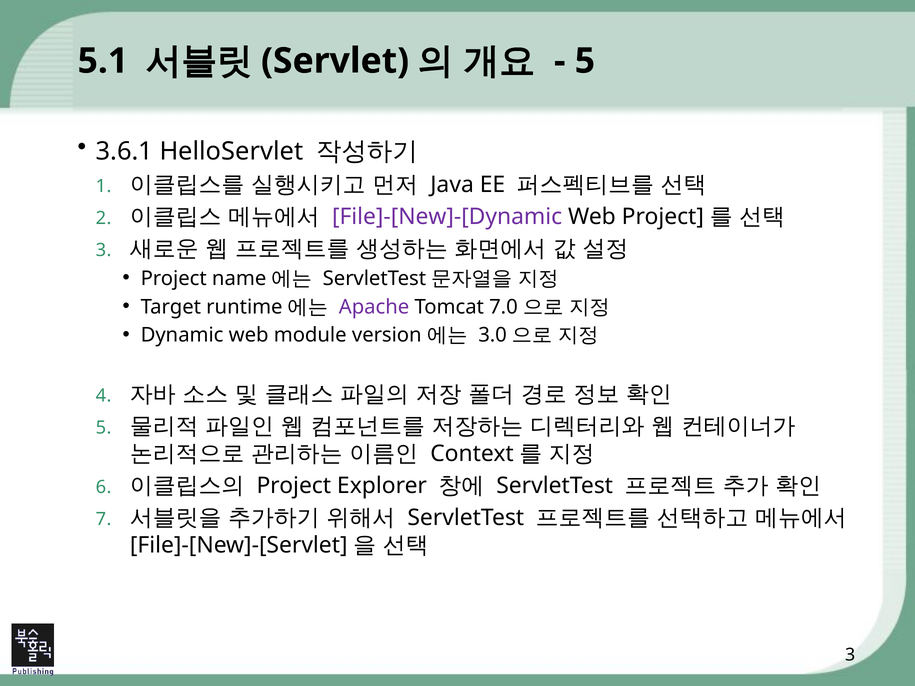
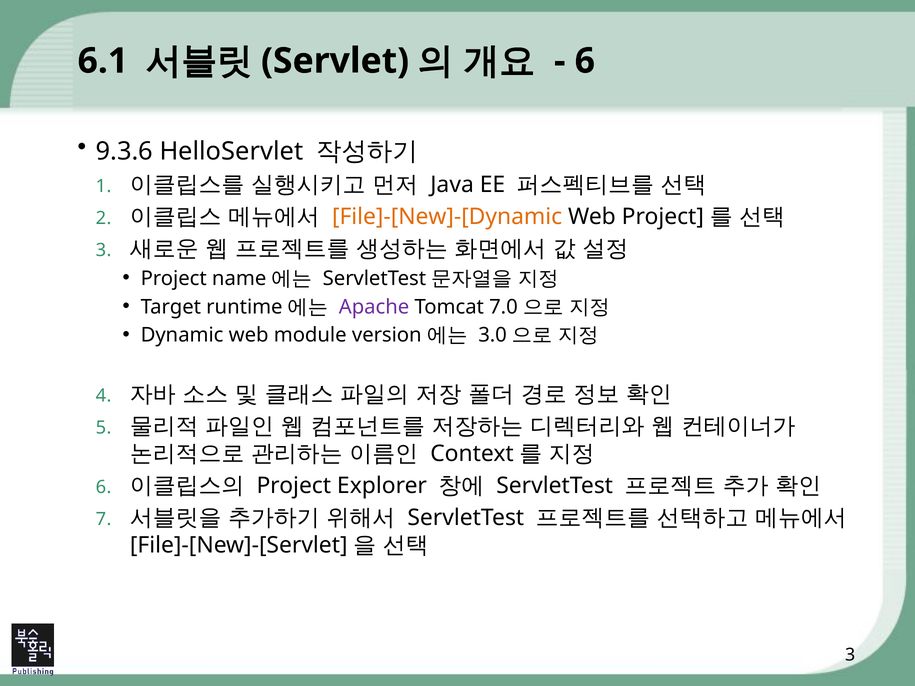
5.1: 5.1 -> 6.1
5 at (585, 61): 5 -> 6
3.6.1: 3.6.1 -> 9.3.6
File]-[New]-[Dynamic colour: purple -> orange
